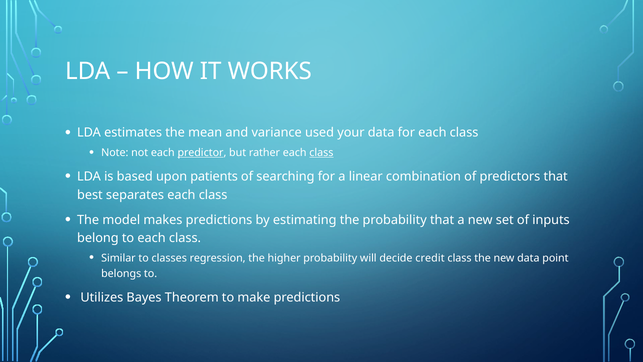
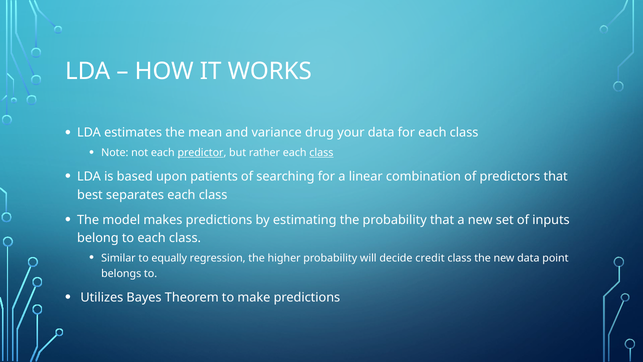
used: used -> drug
classes: classes -> equally
